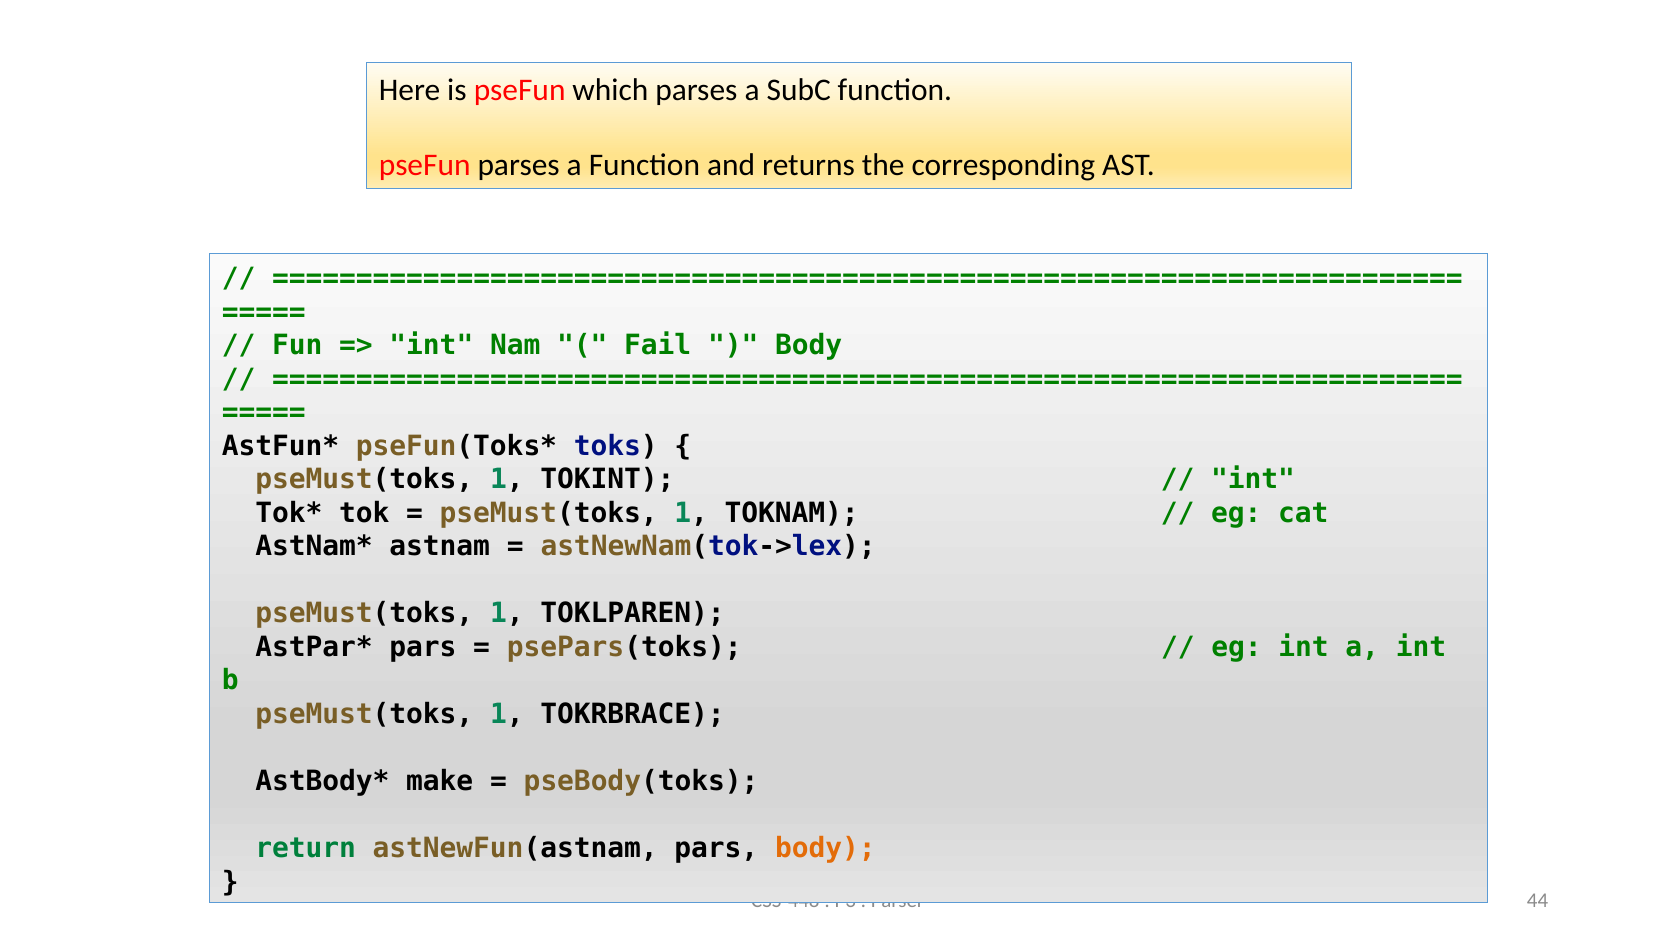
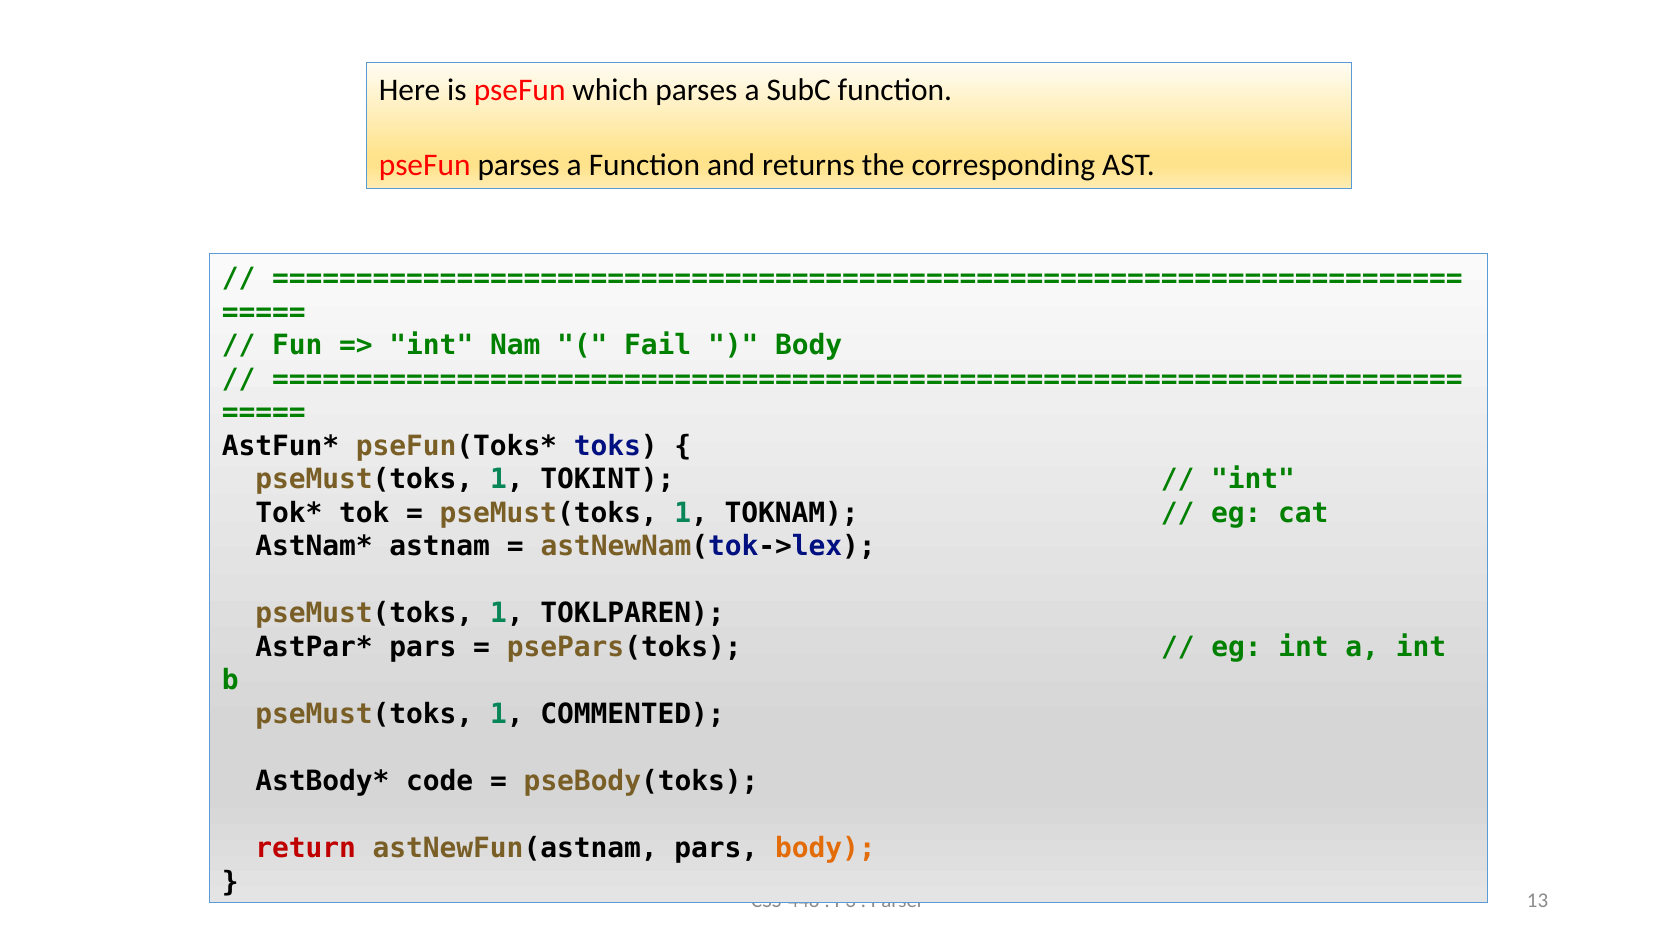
TOKRBRACE: TOKRBRACE -> COMMENTED
make: make -> code
return colour: green -> red
44: 44 -> 13
